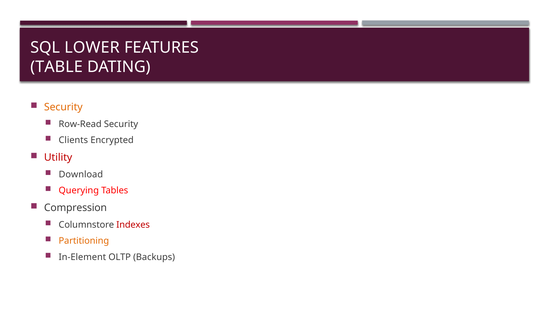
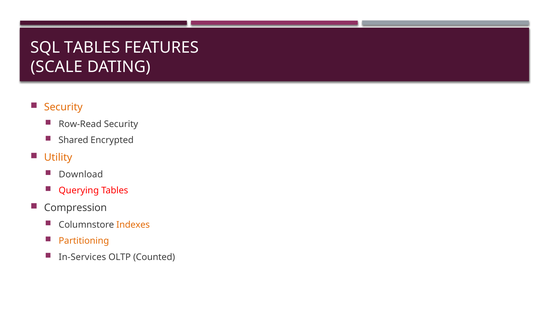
SQL LOWER: LOWER -> TABLES
TABLE: TABLE -> SCALE
Clients: Clients -> Shared
Utility colour: red -> orange
Indexes colour: red -> orange
In-Element: In-Element -> In-Services
Backups: Backups -> Counted
